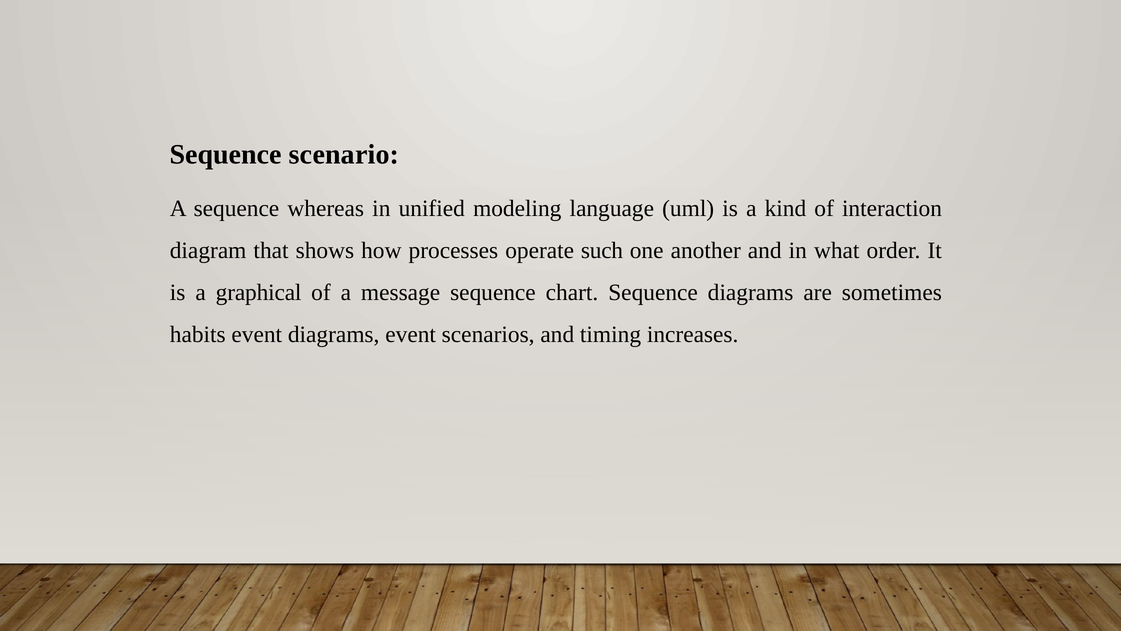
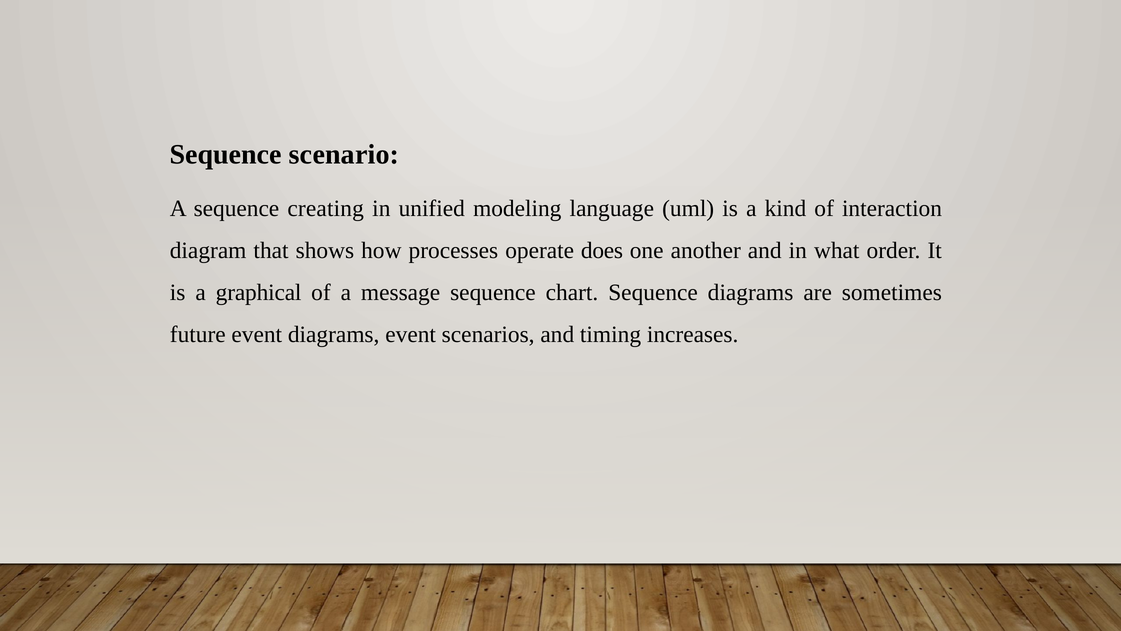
whereas: whereas -> creating
such: such -> does
habits: habits -> future
